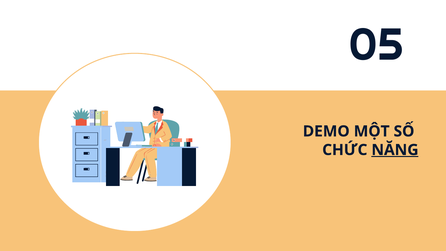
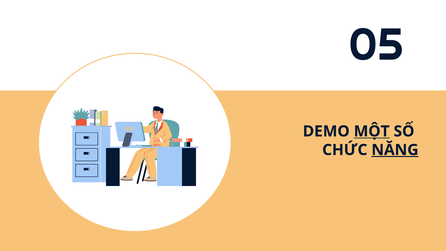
MỘT underline: none -> present
